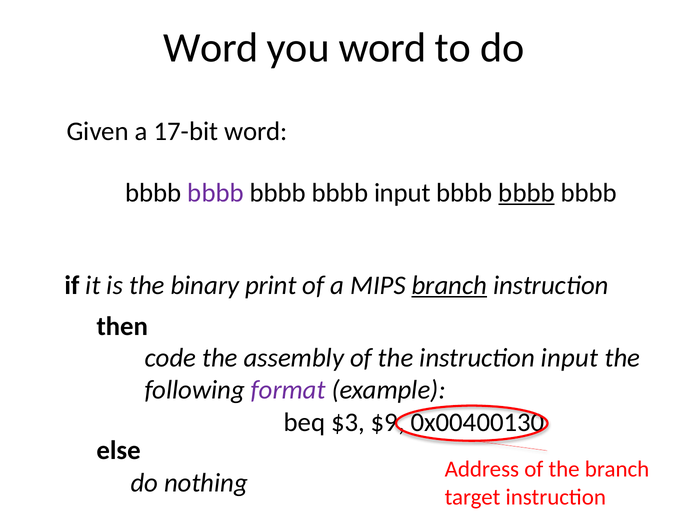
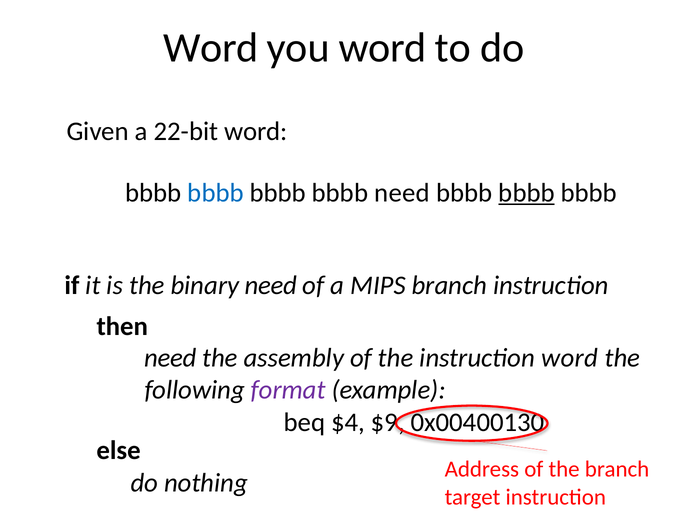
17-bit: 17-bit -> 22-bit
bbbb at (216, 193) colour: purple -> blue
bbbb input: input -> need
binary print: print -> need
branch at (449, 285) underline: present -> none
code at (170, 358): code -> need
instruction input: input -> word
$3: $3 -> $4
